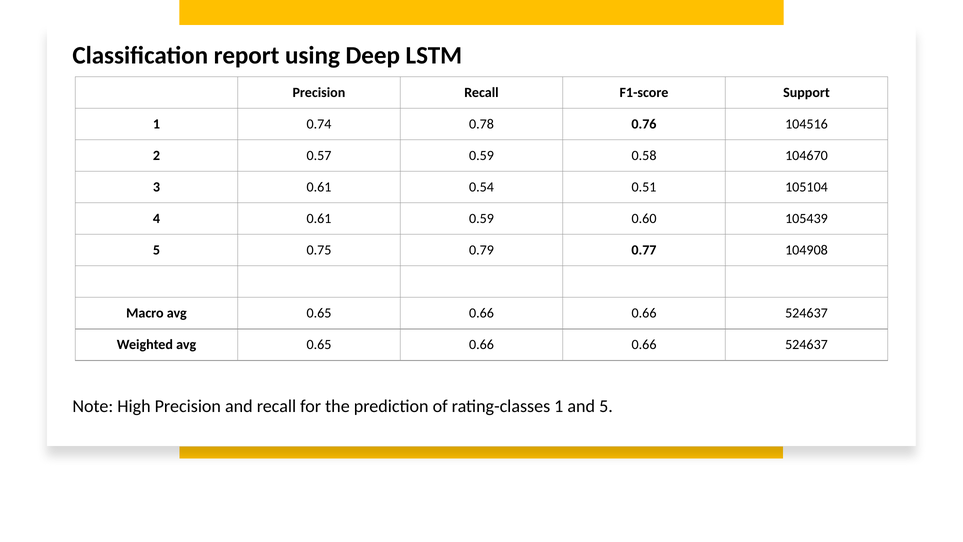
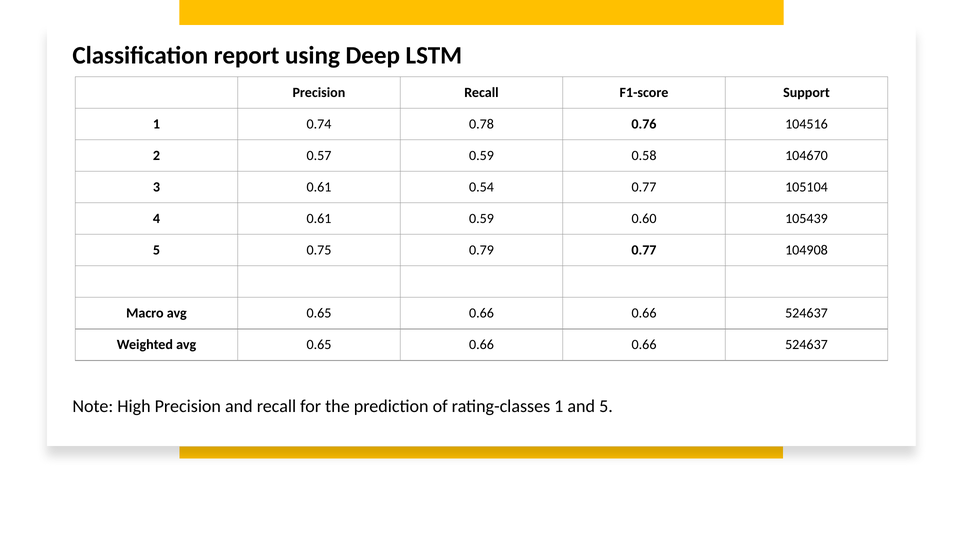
0.54 0.51: 0.51 -> 0.77
